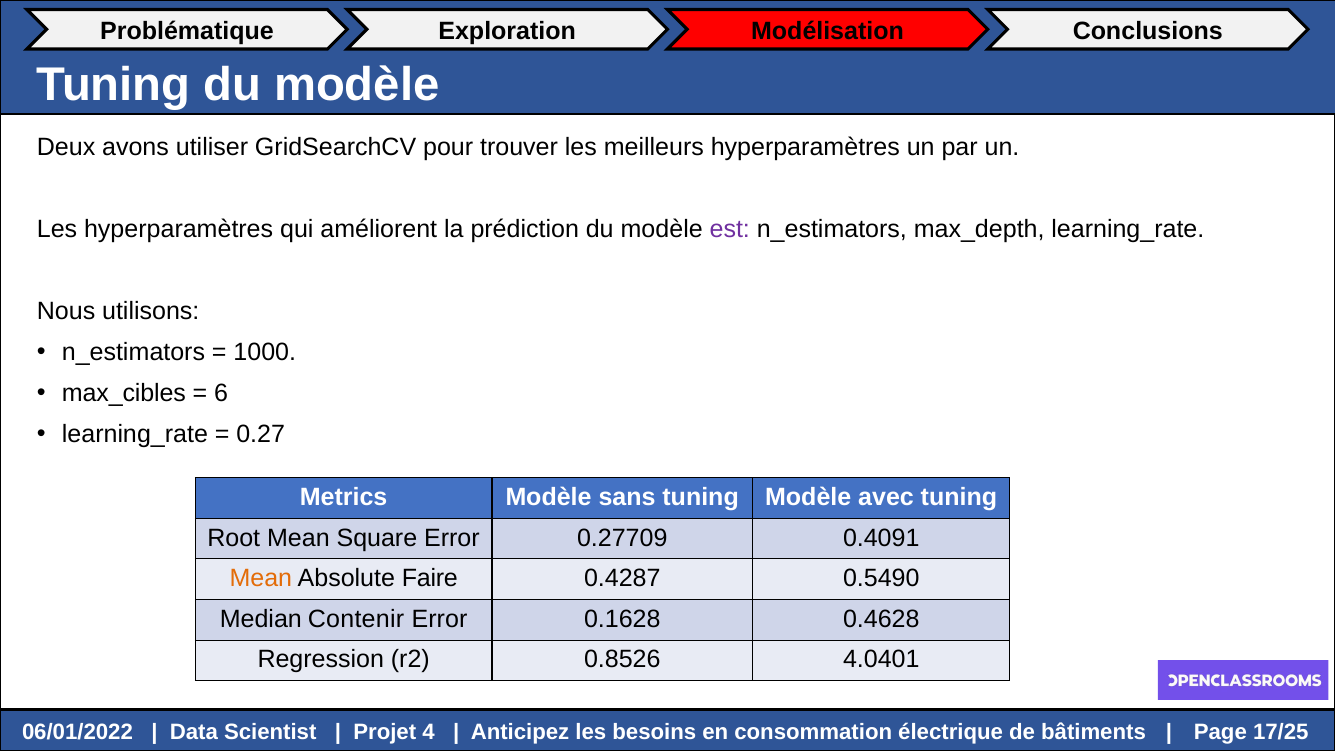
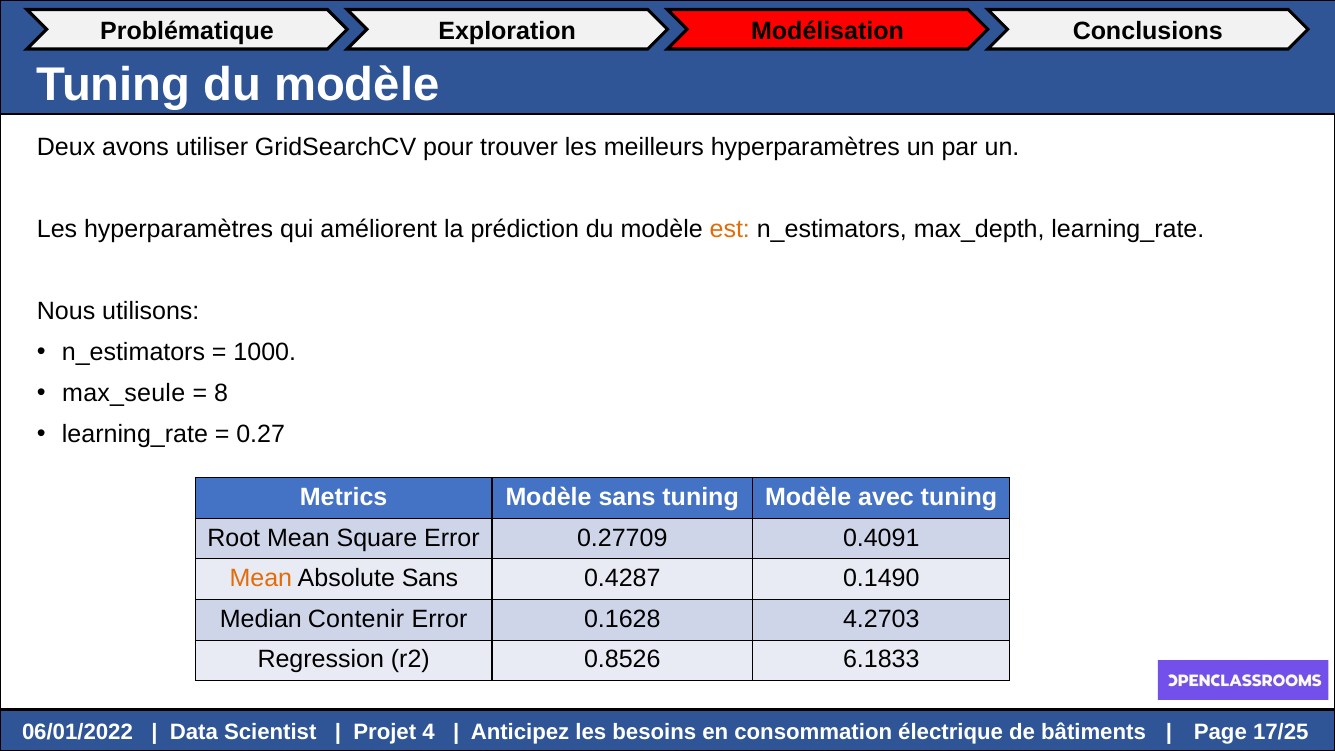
est colour: purple -> orange
max_cibles: max_cibles -> max_seule
6: 6 -> 8
Absolute Faire: Faire -> Sans
0.5490: 0.5490 -> 0.1490
0.4628: 0.4628 -> 4.2703
4.0401: 4.0401 -> 6.1833
